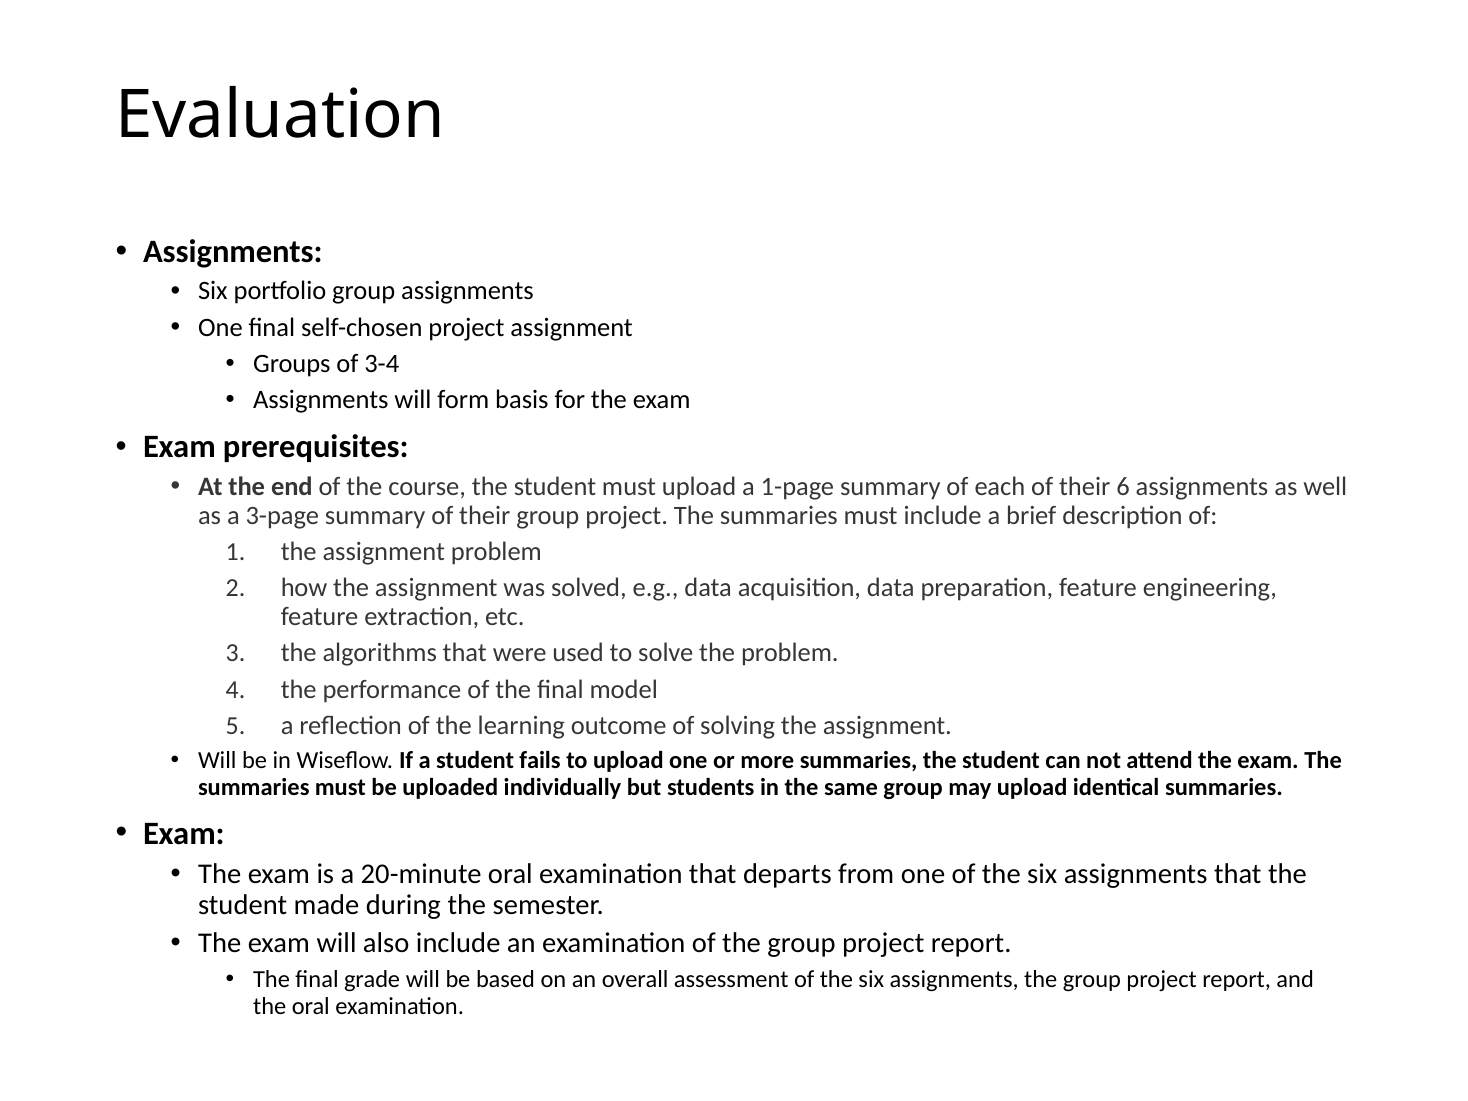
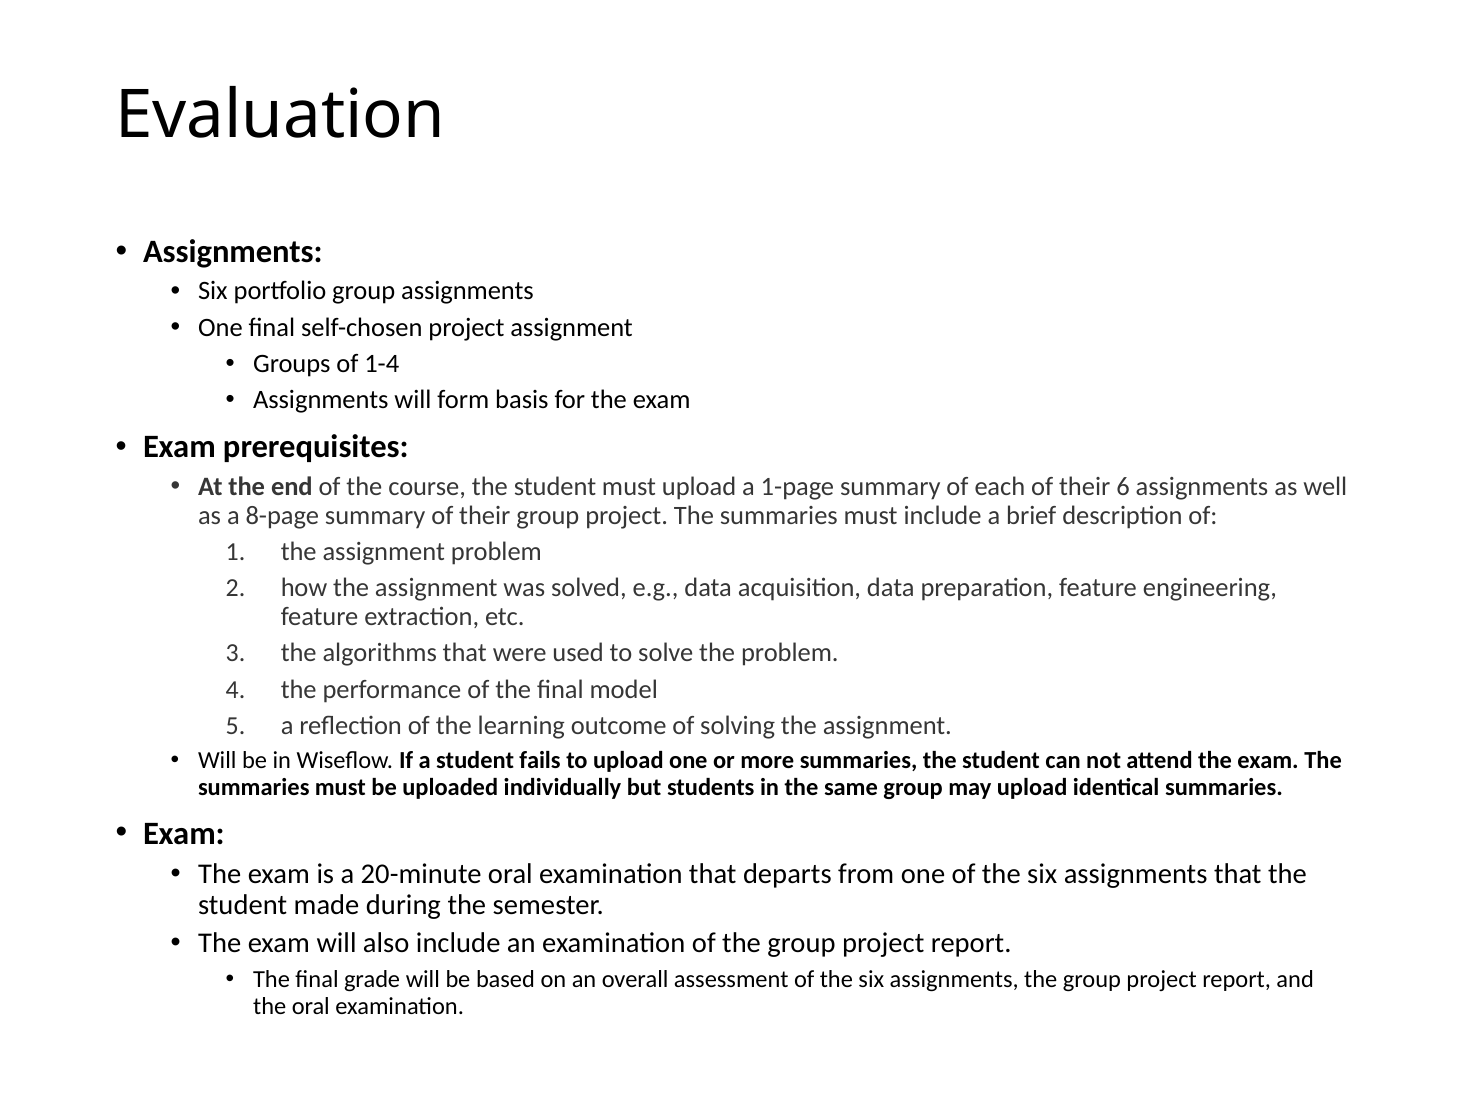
3-4: 3-4 -> 1-4
3-page: 3-page -> 8-page
